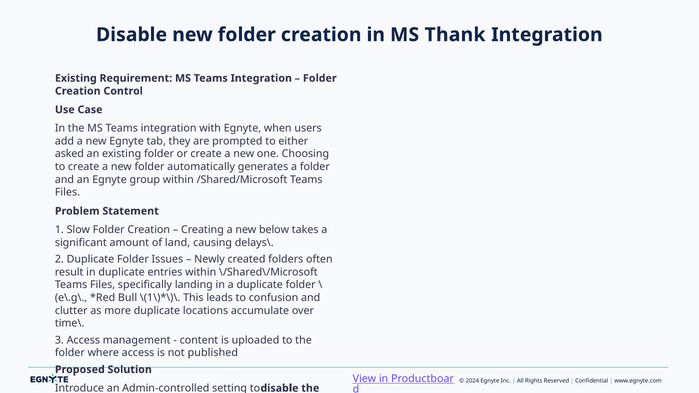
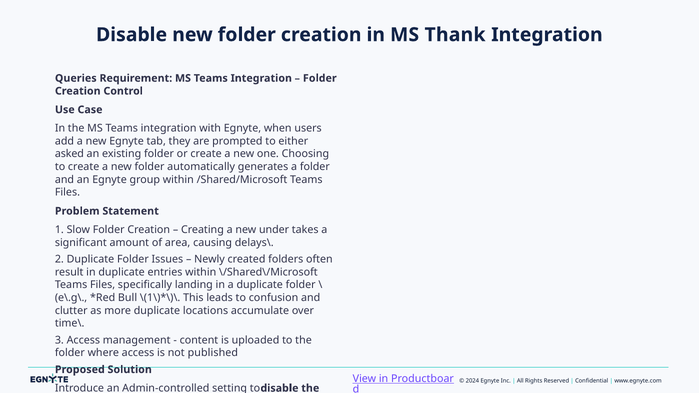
Existing at (76, 78): Existing -> Queries
below: below -> under
land: land -> area
